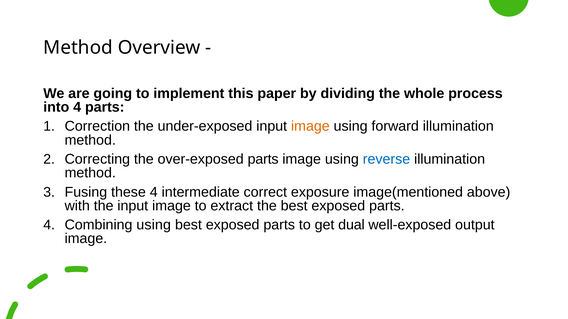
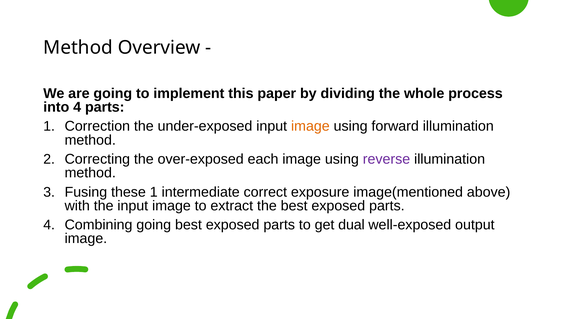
over-exposed parts: parts -> each
reverse colour: blue -> purple
these 4: 4 -> 1
Combining using: using -> going
